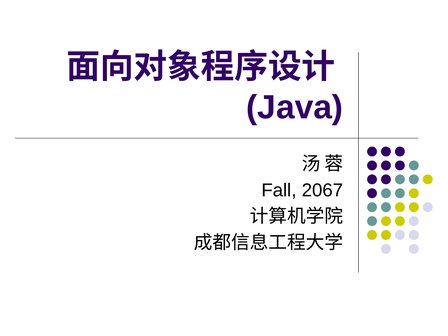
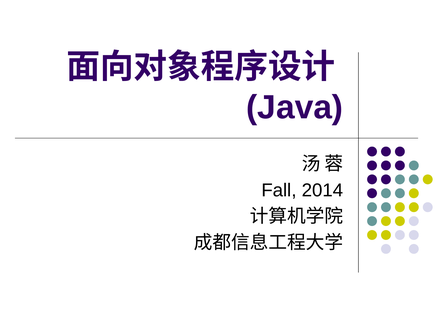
2067: 2067 -> 2014
